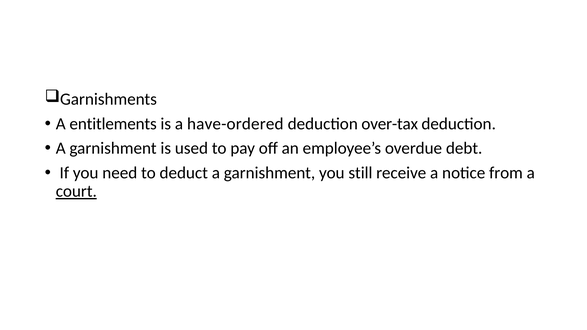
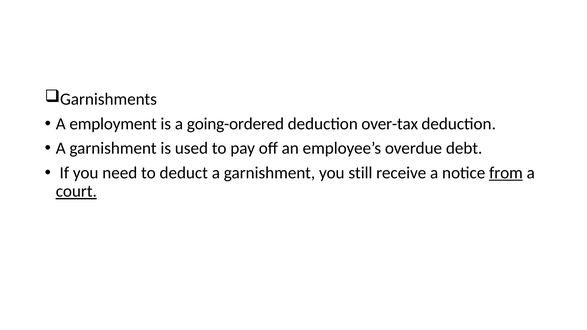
entitlements: entitlements -> employment
have-ordered: have-ordered -> going-ordered
from underline: none -> present
